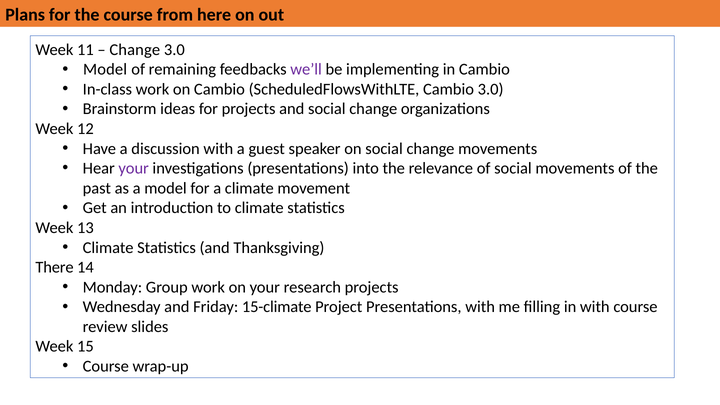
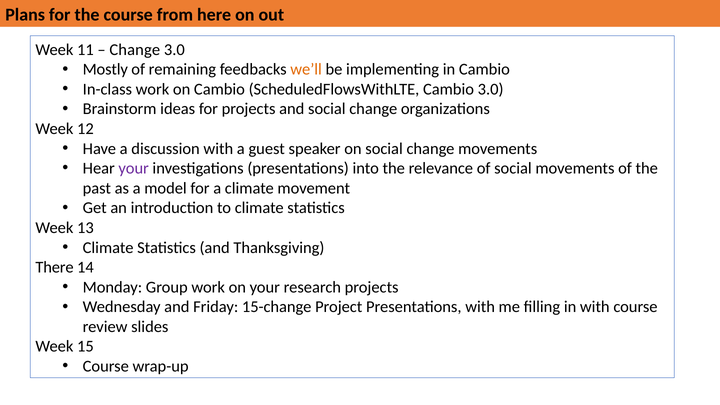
Model at (105, 69): Model -> Mostly
we’ll colour: purple -> orange
15-climate: 15-climate -> 15-change
